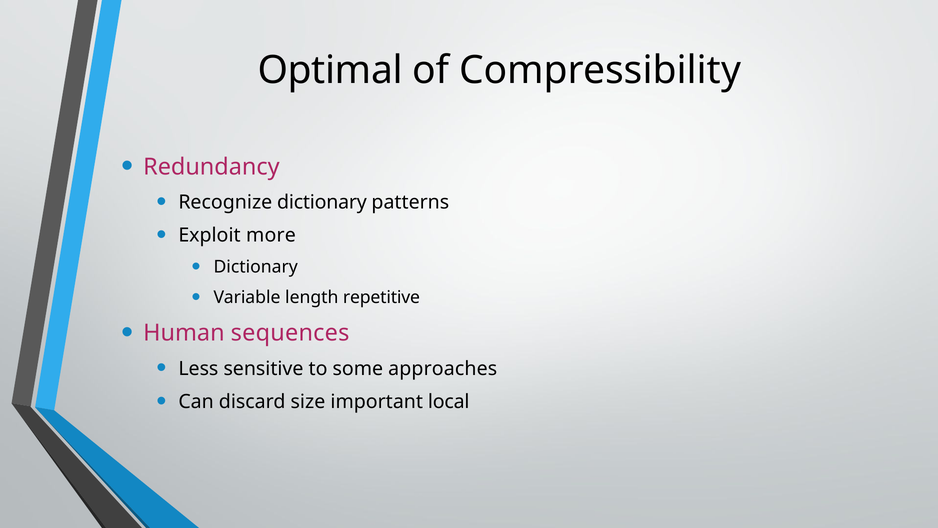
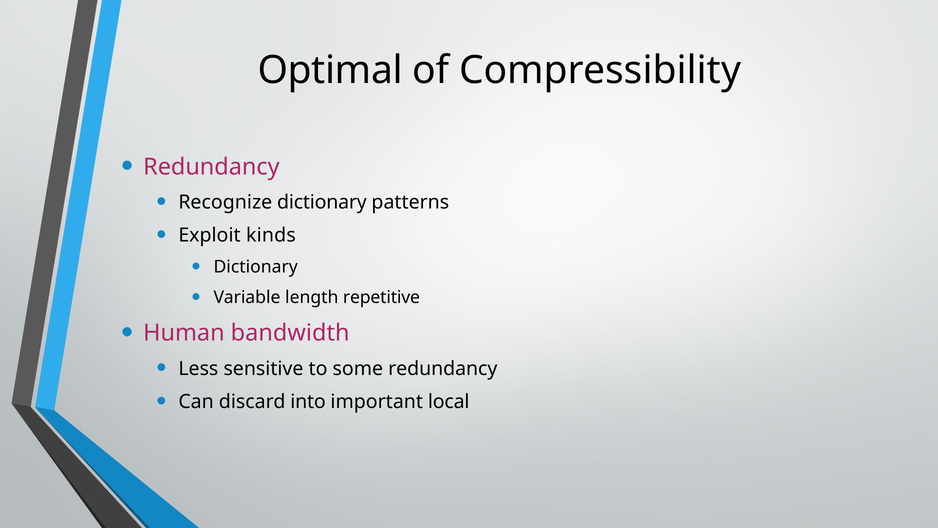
more: more -> kinds
sequences: sequences -> bandwidth
some approaches: approaches -> redundancy
size: size -> into
